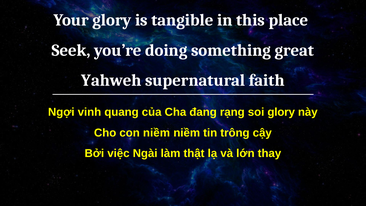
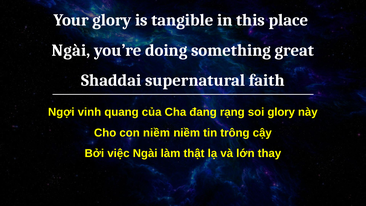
Seek at (71, 50): Seek -> Ngài
Yahweh: Yahweh -> Shaddai
